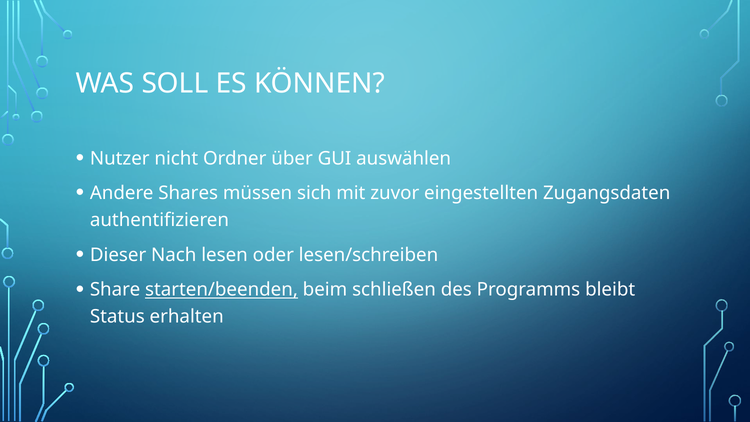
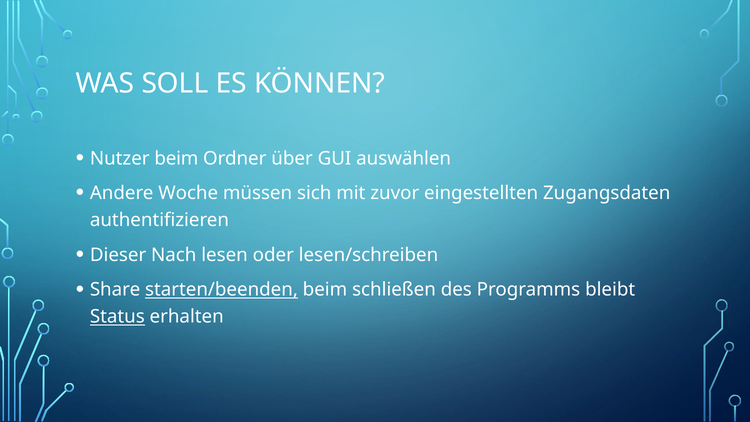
Nutzer nicht: nicht -> beim
Shares: Shares -> Woche
Status underline: none -> present
